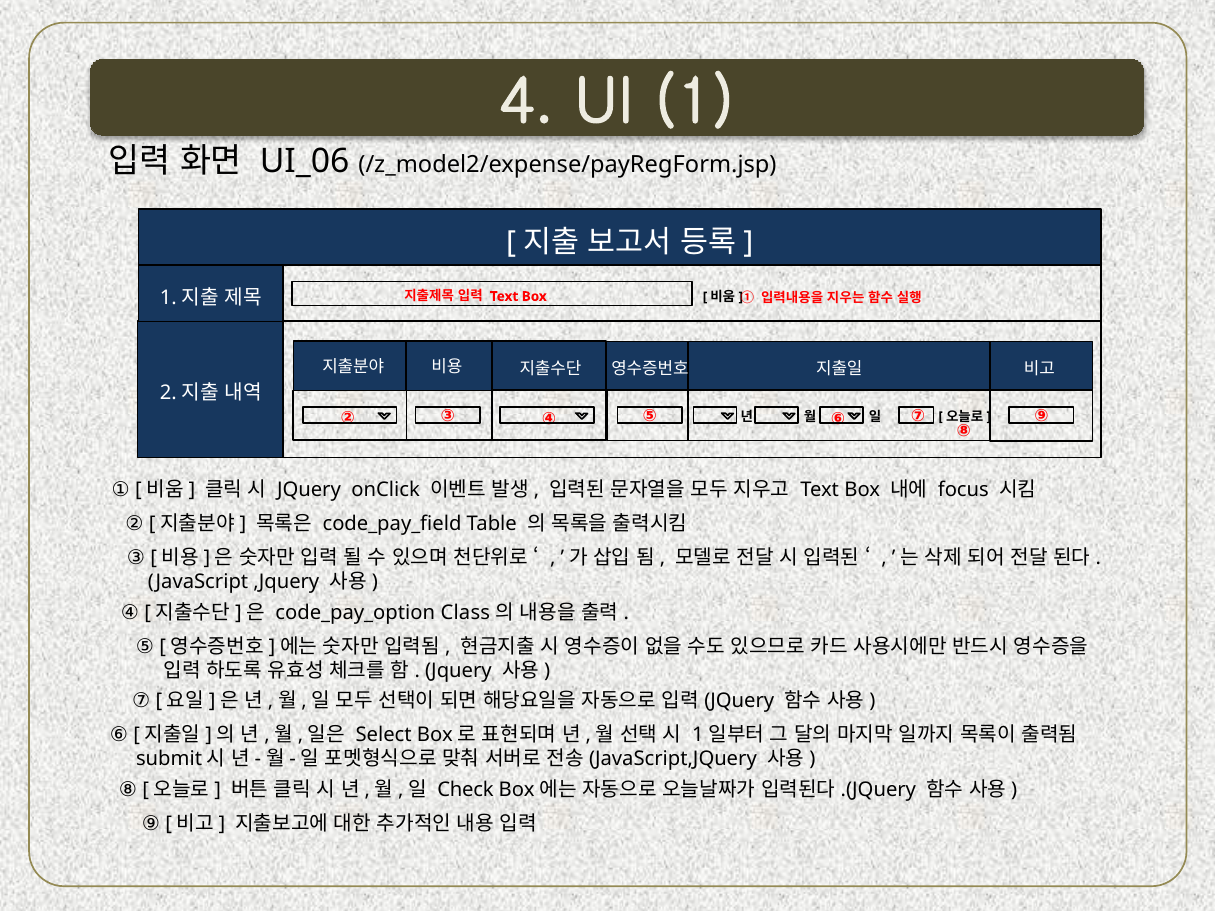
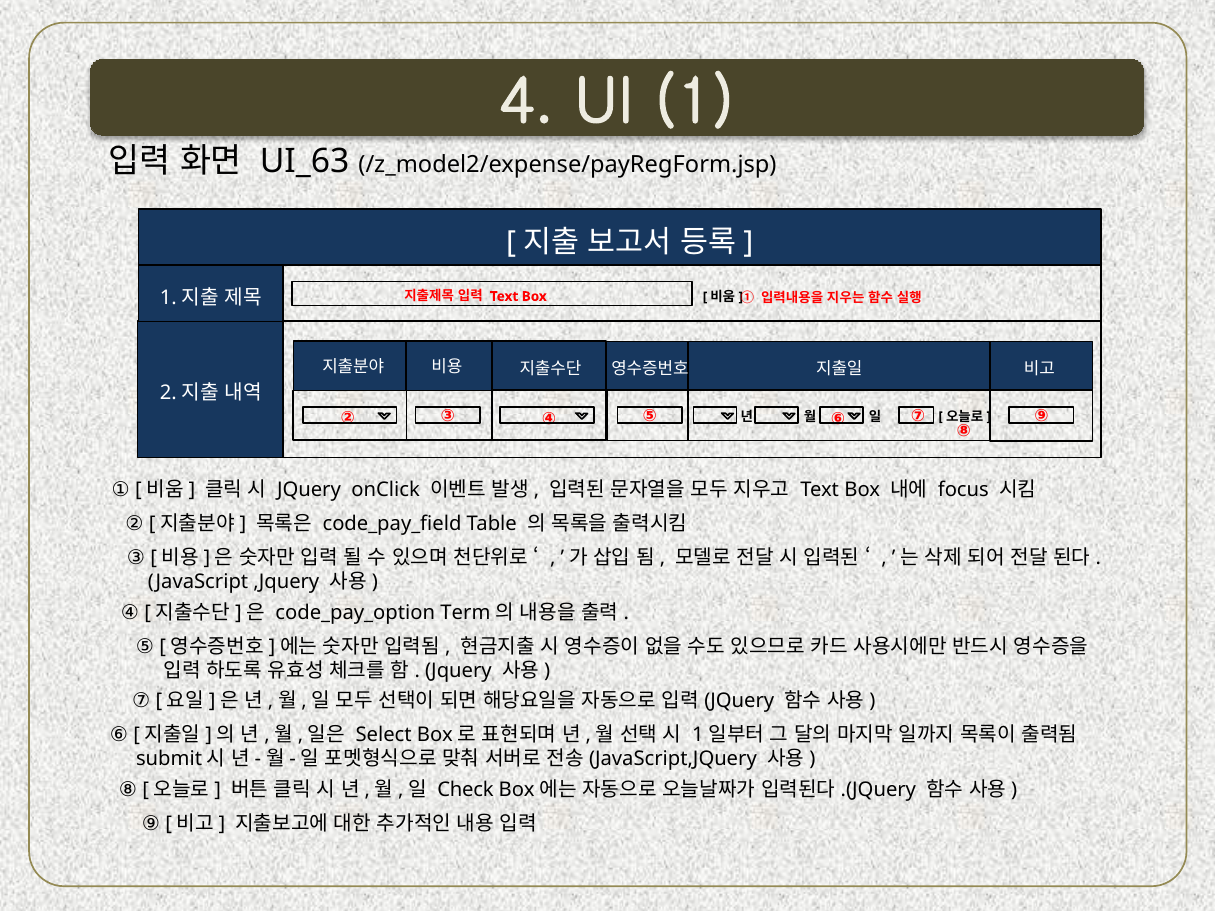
UI_06: UI_06 -> UI_63
Class: Class -> Term
